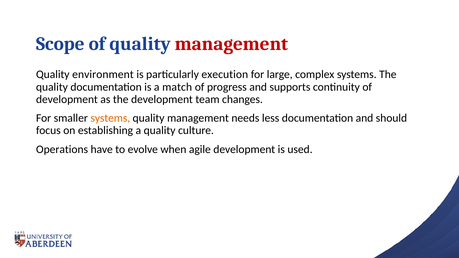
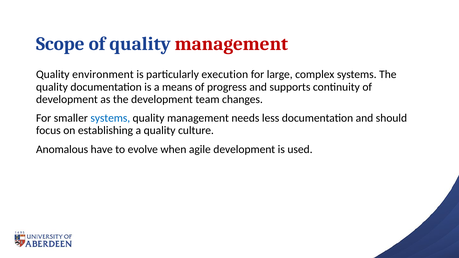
match: match -> means
systems at (110, 118) colour: orange -> blue
Operations: Operations -> Anomalous
